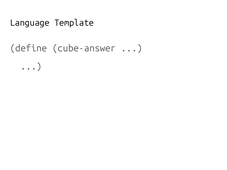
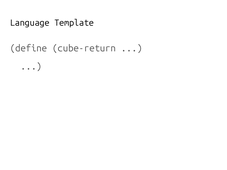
cube-answer: cube-answer -> cube-return
